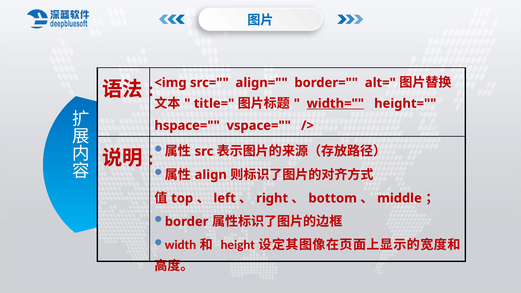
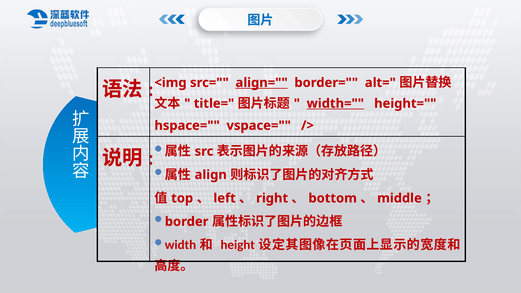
align= underline: none -> present
